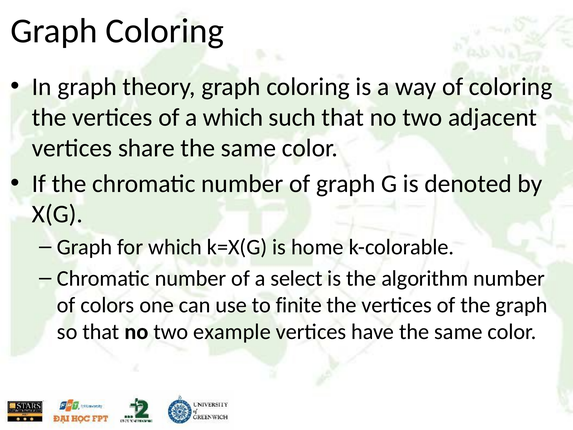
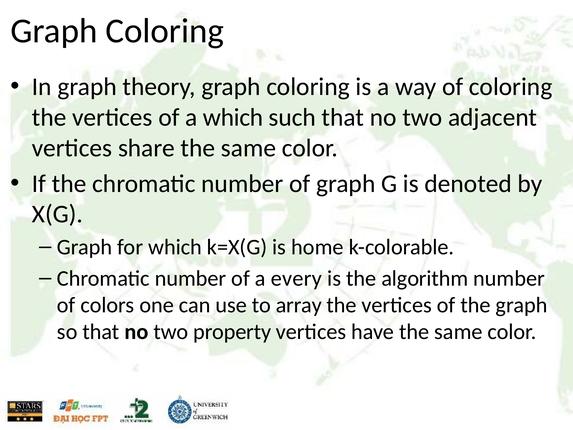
select: select -> every
finite: finite -> array
example: example -> property
